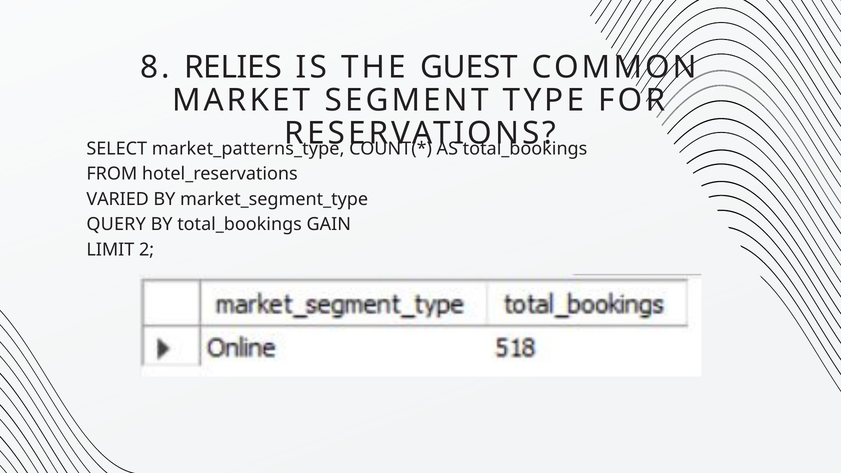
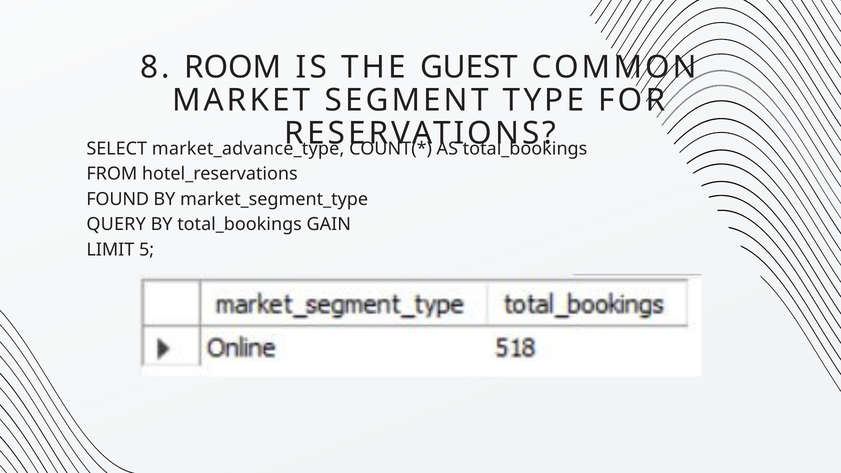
RELIES: RELIES -> ROOM
market_patterns_type: market_patterns_type -> market_advance_type
VARIED: VARIED -> FOUND
2: 2 -> 5
